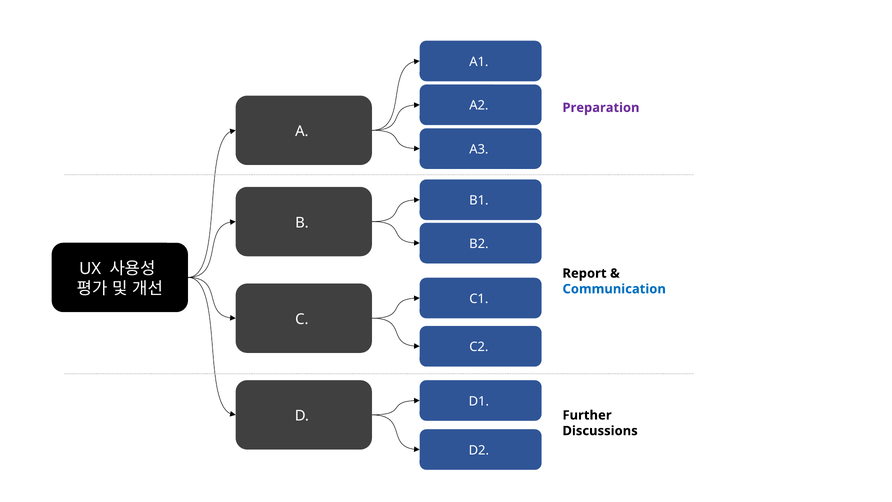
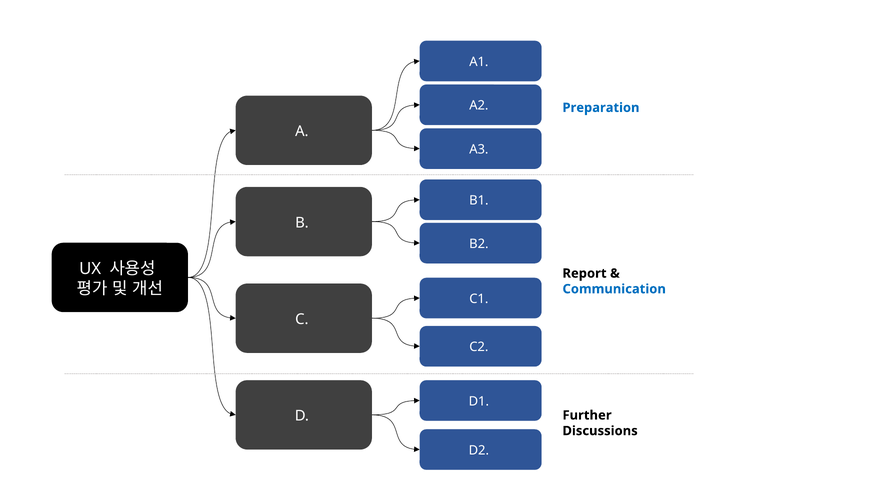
Preparation colour: purple -> blue
